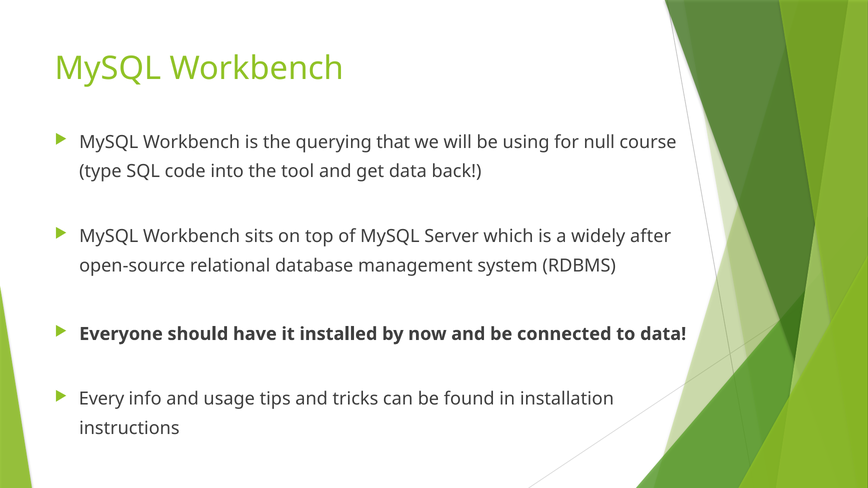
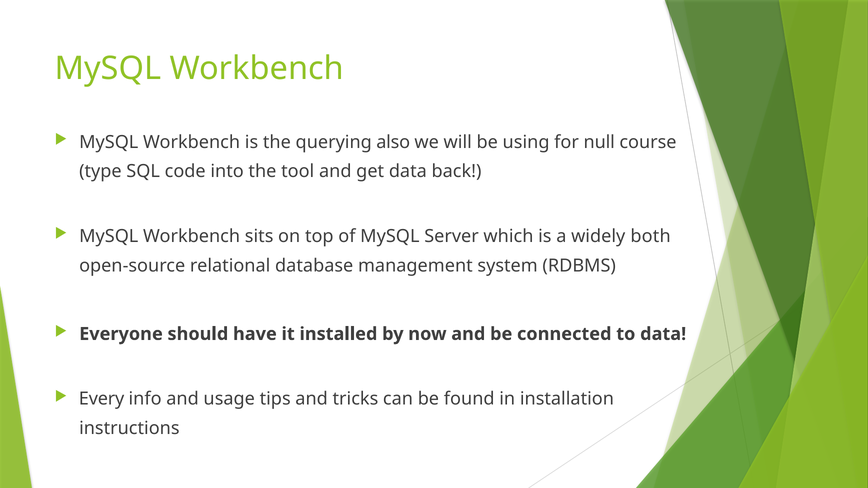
that: that -> also
after: after -> both
